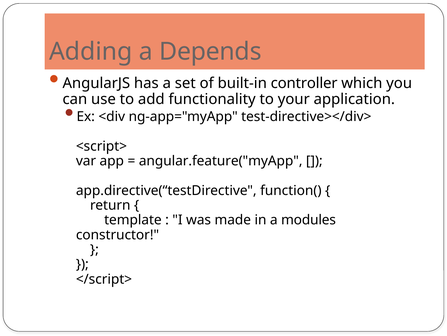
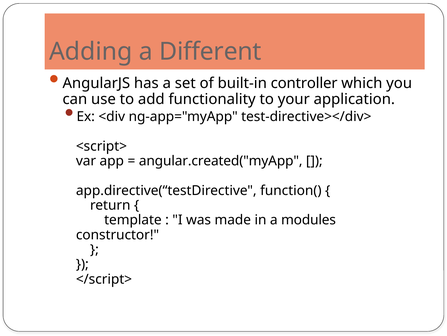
Depends: Depends -> Different
angular.feature("myApp: angular.feature("myApp -> angular.created("myApp
